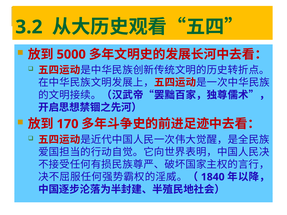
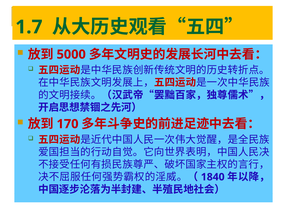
3.2: 3.2 -> 1.7
